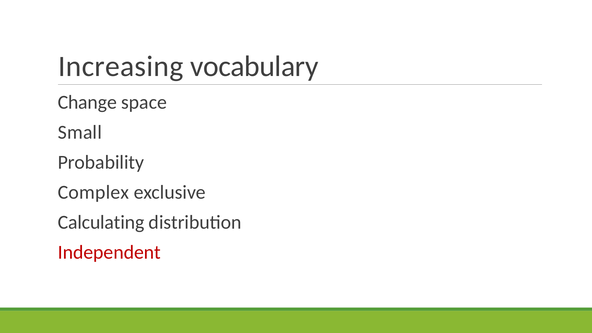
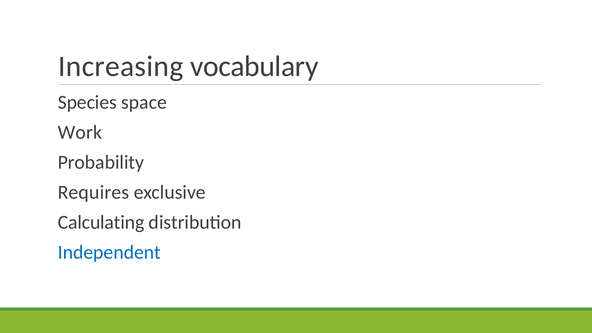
Change: Change -> Species
Small: Small -> Work
Complex: Complex -> Requires
Independent colour: red -> blue
